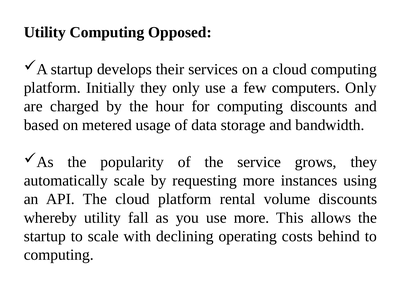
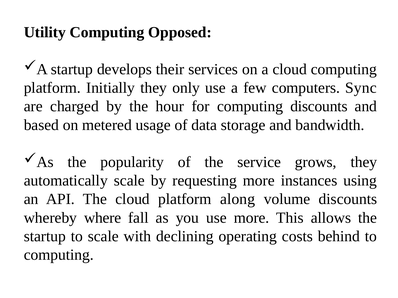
computers Only: Only -> Sync
rental: rental -> along
whereby utility: utility -> where
